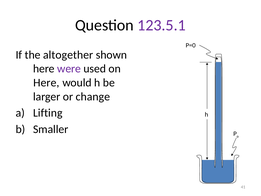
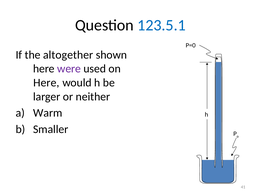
123.5.1 colour: purple -> blue
change: change -> neither
Lifting: Lifting -> Warm
